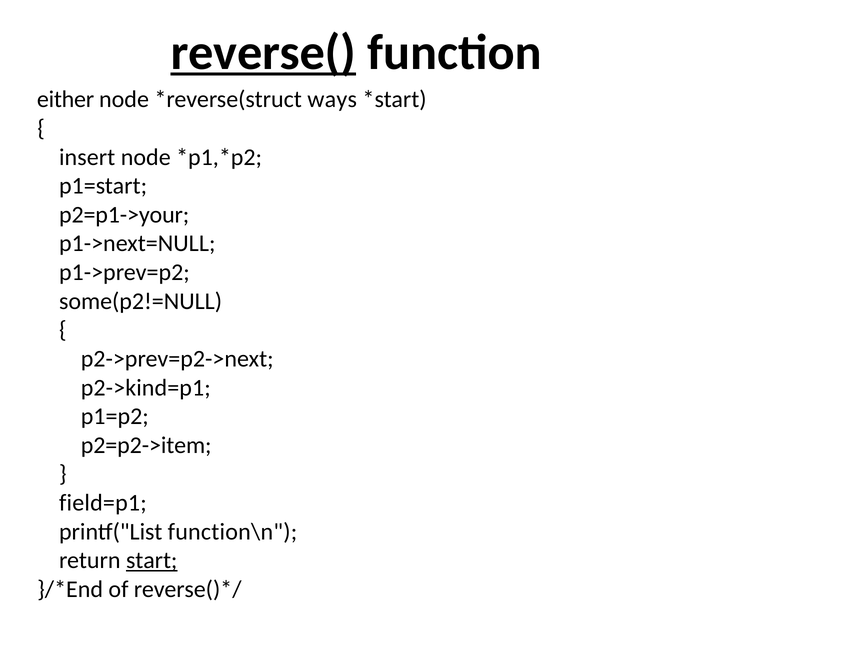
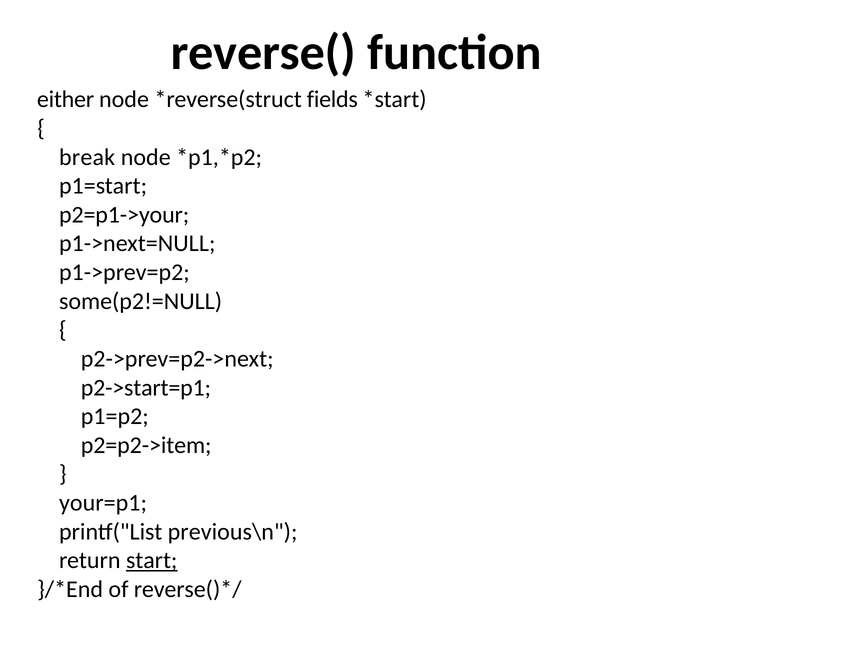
reverse( underline: present -> none
ways: ways -> fields
insert: insert -> break
p2->kind=p1: p2->kind=p1 -> p2->start=p1
field=p1: field=p1 -> your=p1
function\n: function\n -> previous\n
